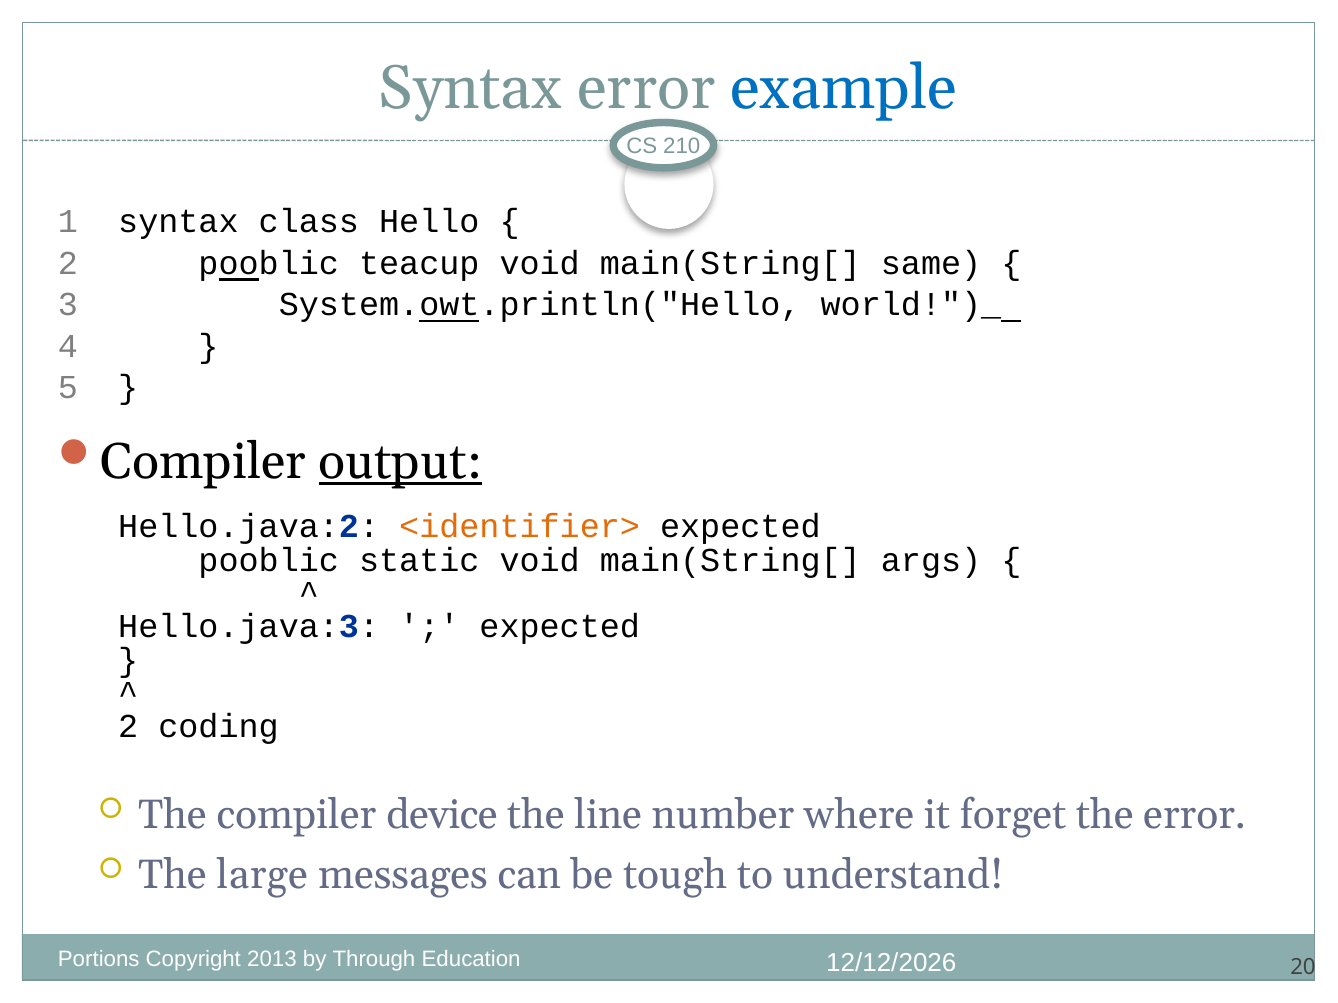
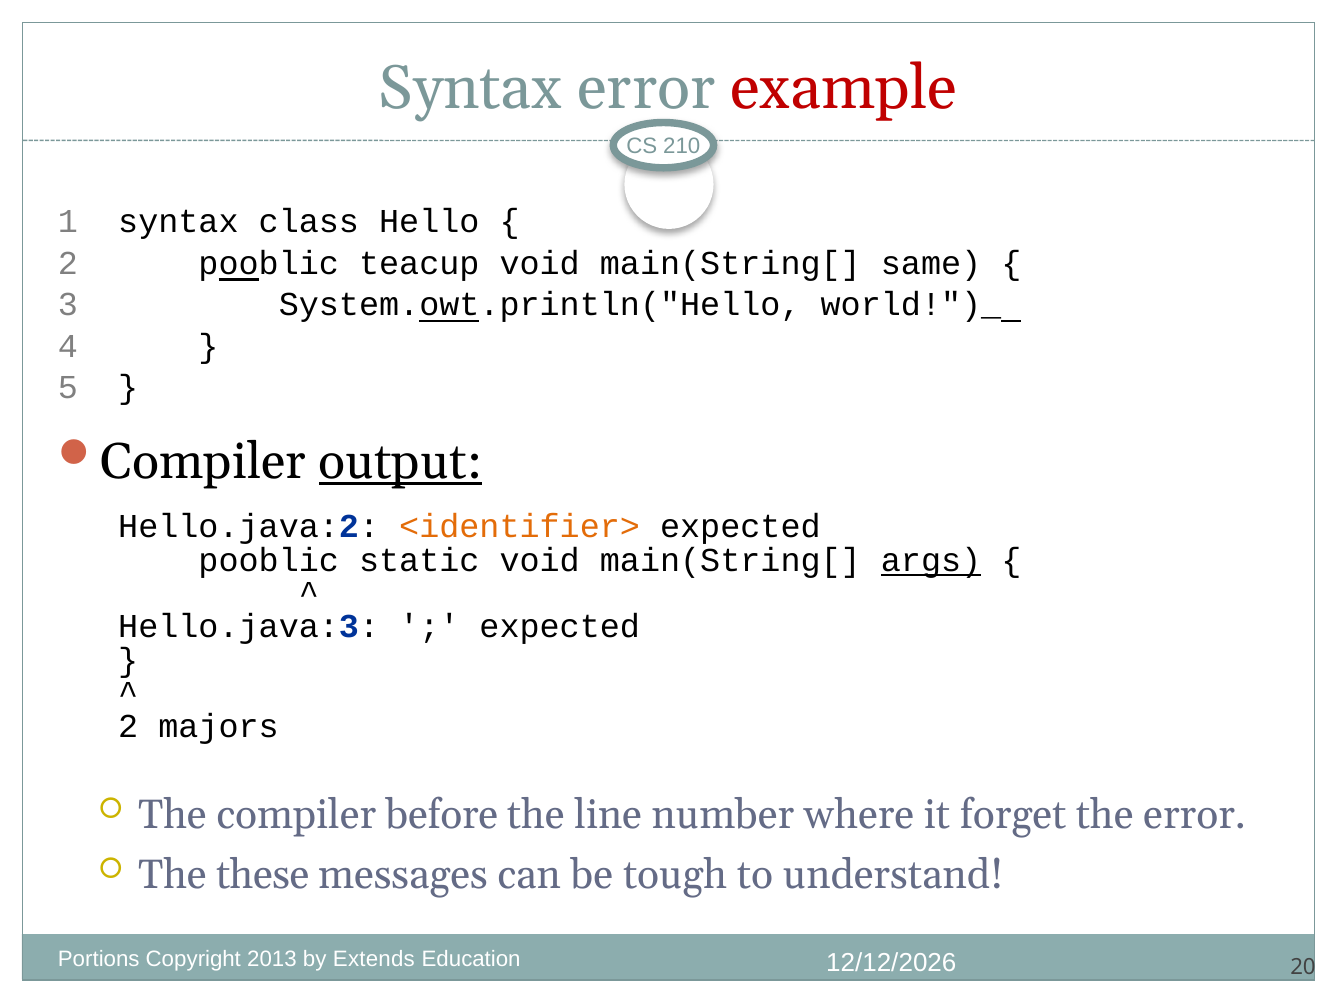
example colour: blue -> red
args underline: none -> present
coding: coding -> majors
device: device -> before
large: large -> these
Through: Through -> Extends
